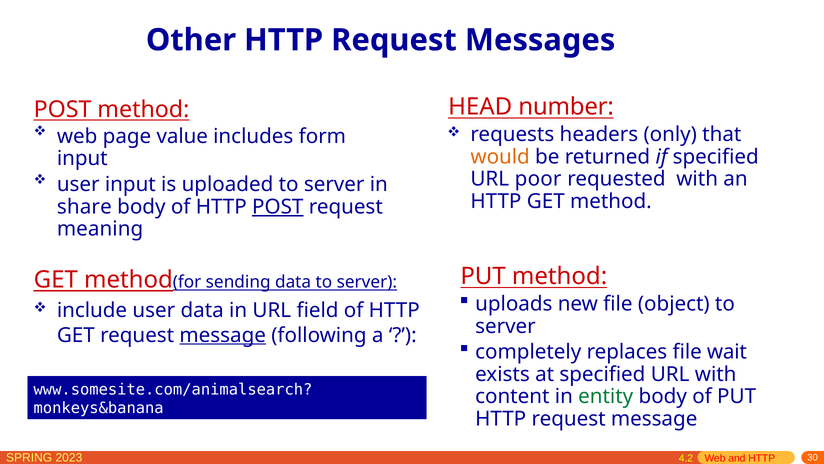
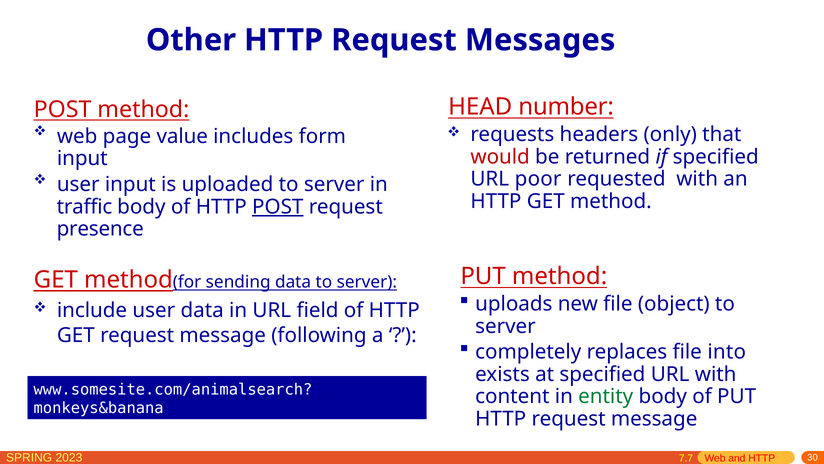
would colour: orange -> red
share: share -> traffic
meaning: meaning -> presence
message at (223, 335) underline: present -> none
wait: wait -> into
4.2: 4.2 -> 7.7
